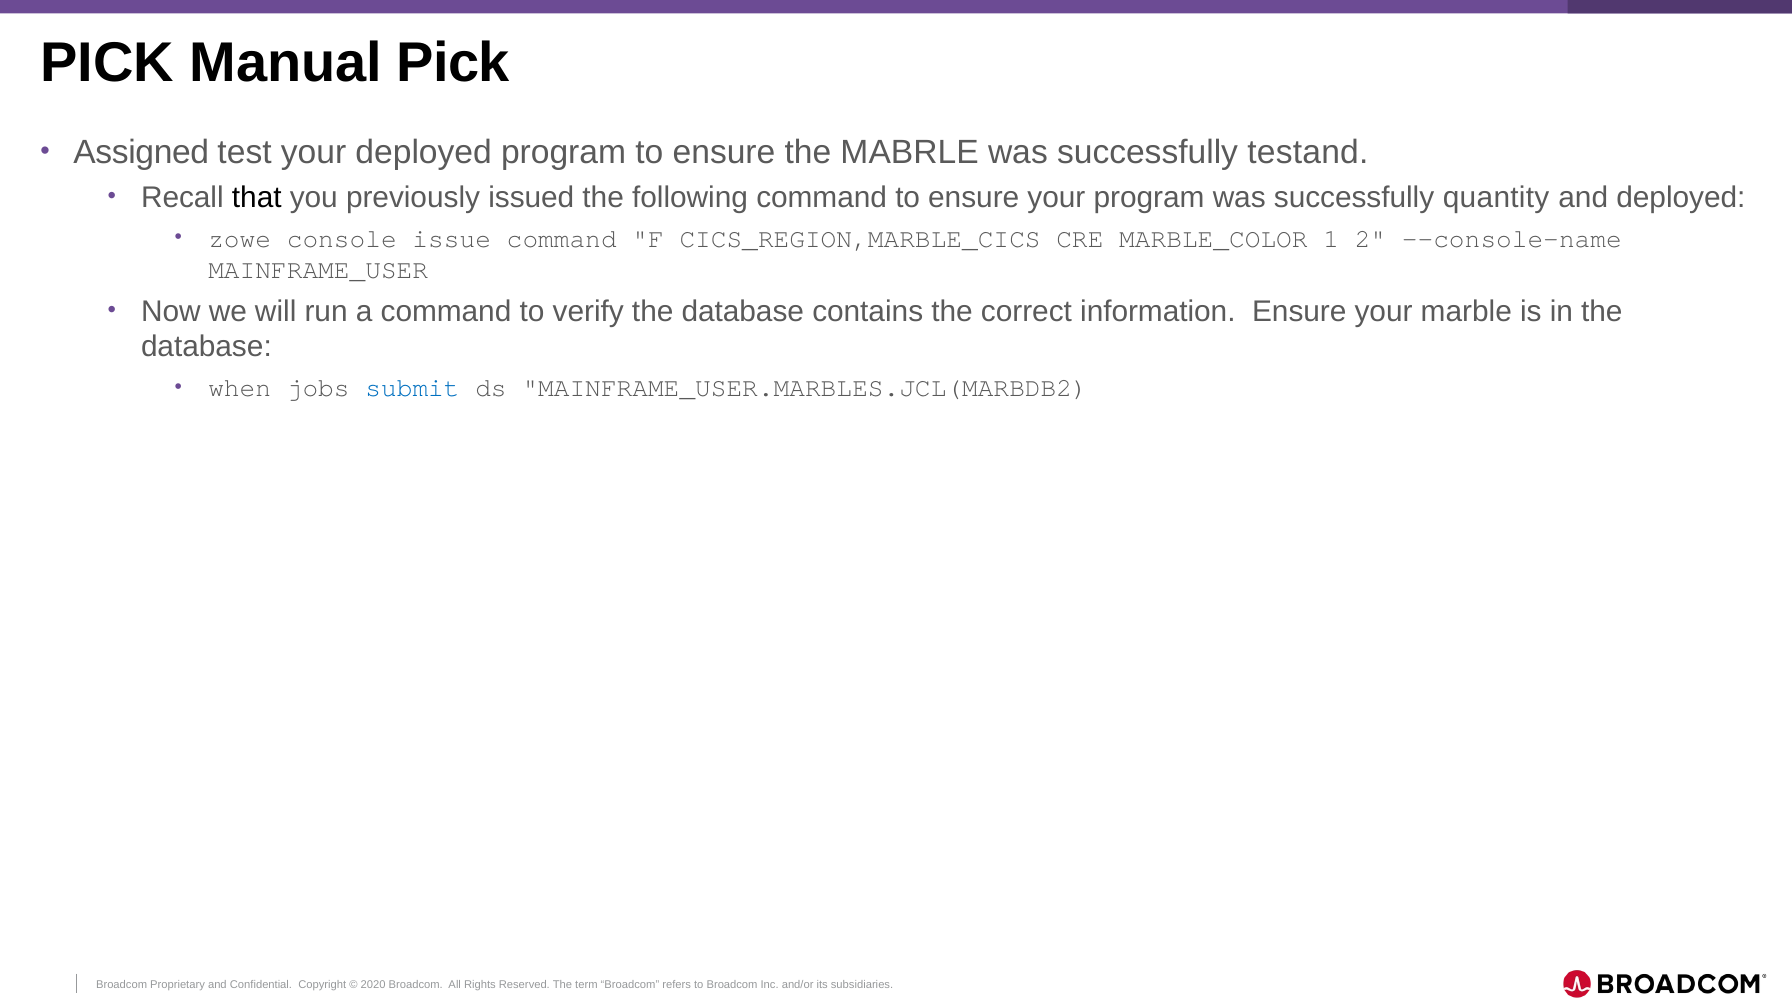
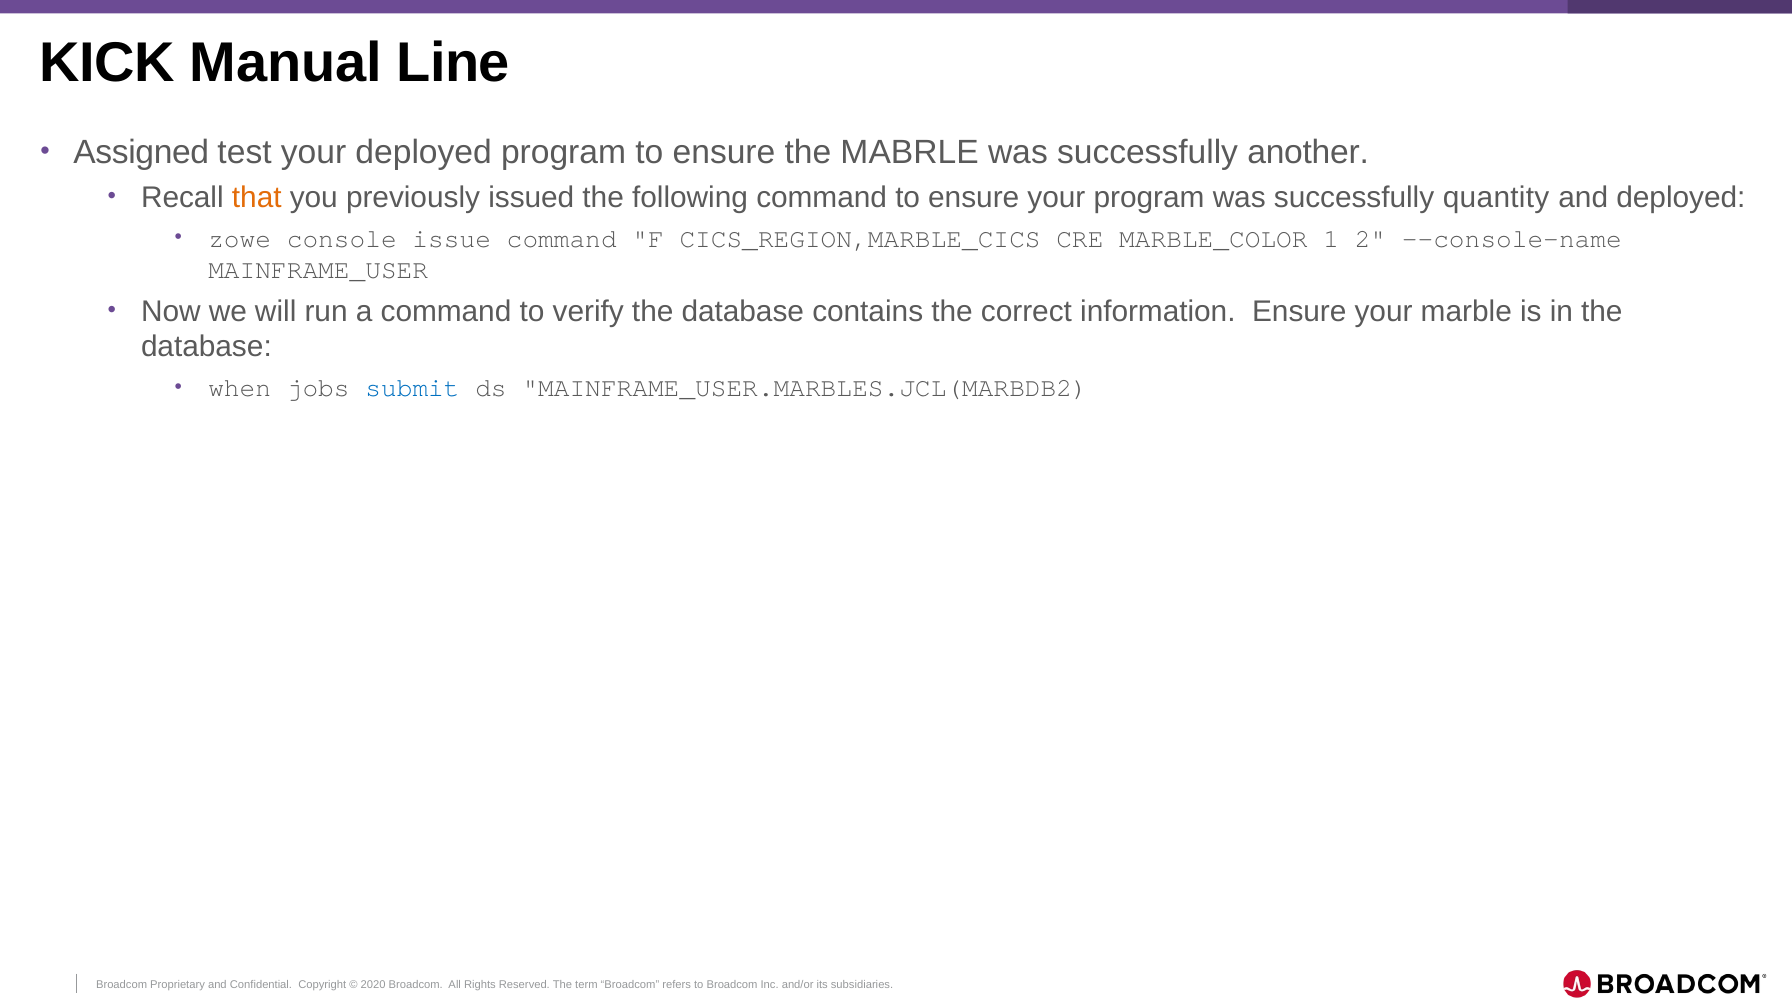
PICK at (107, 63): PICK -> KICK
Manual Pick: Pick -> Line
testand: testand -> another
that colour: black -> orange
